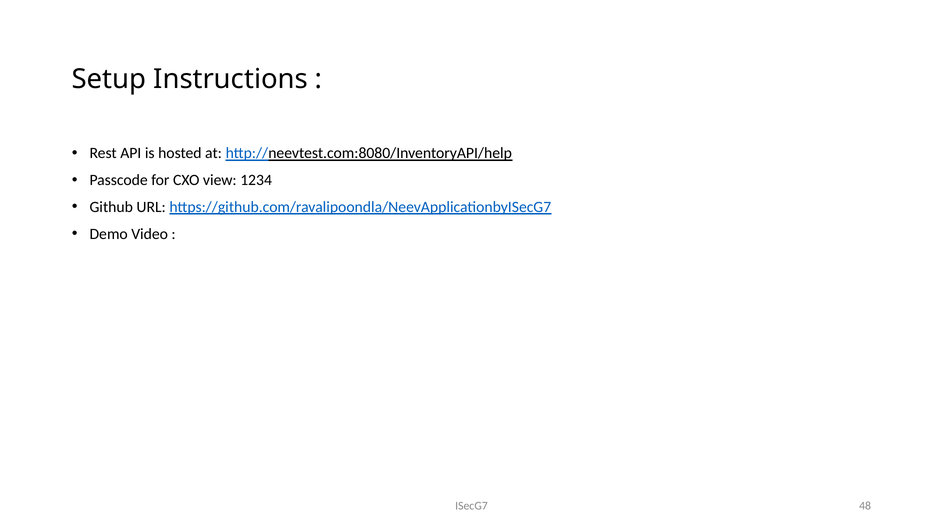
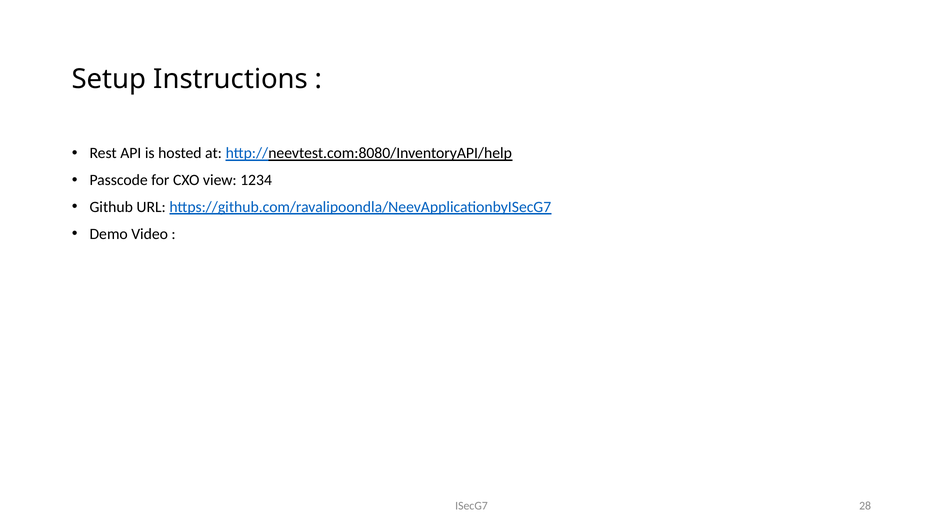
48: 48 -> 28
